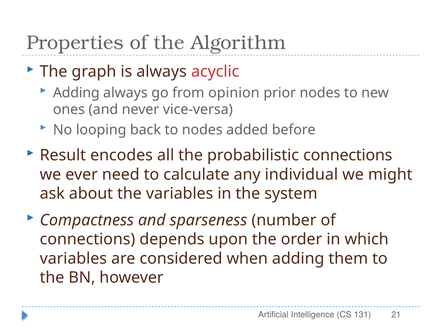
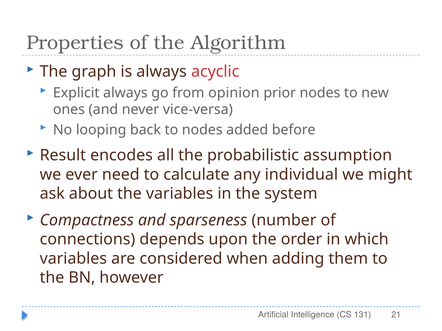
Adding at (76, 93): Adding -> Explicit
probabilistic connections: connections -> assumption
